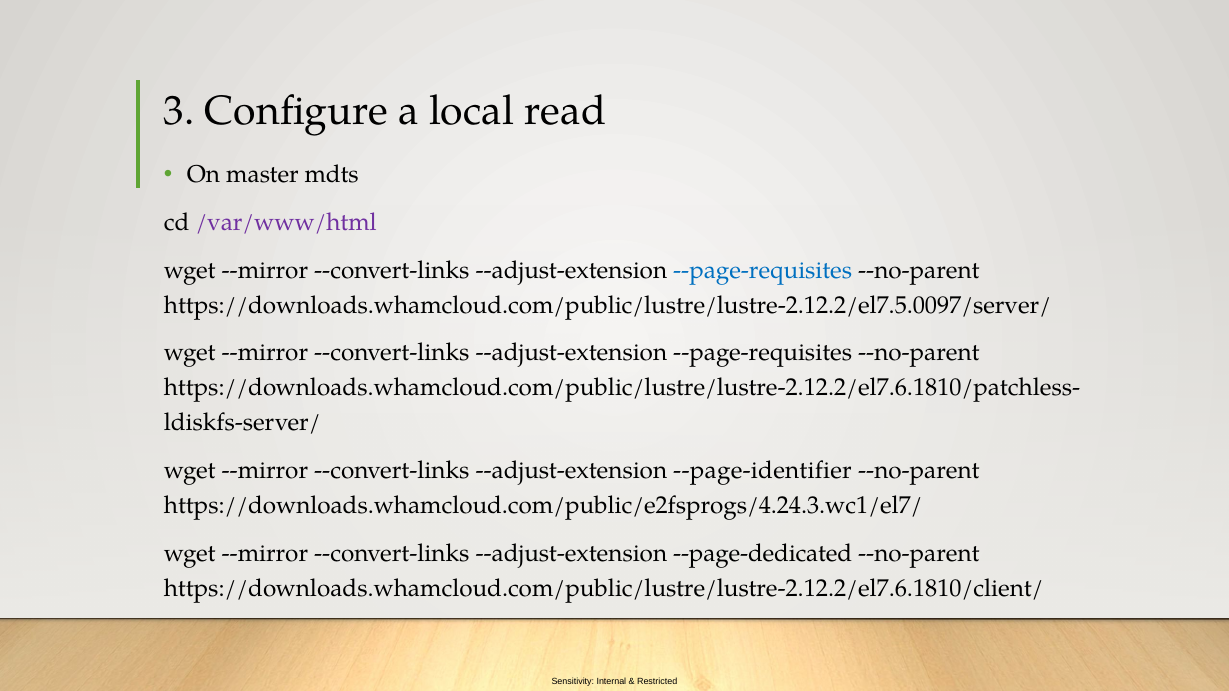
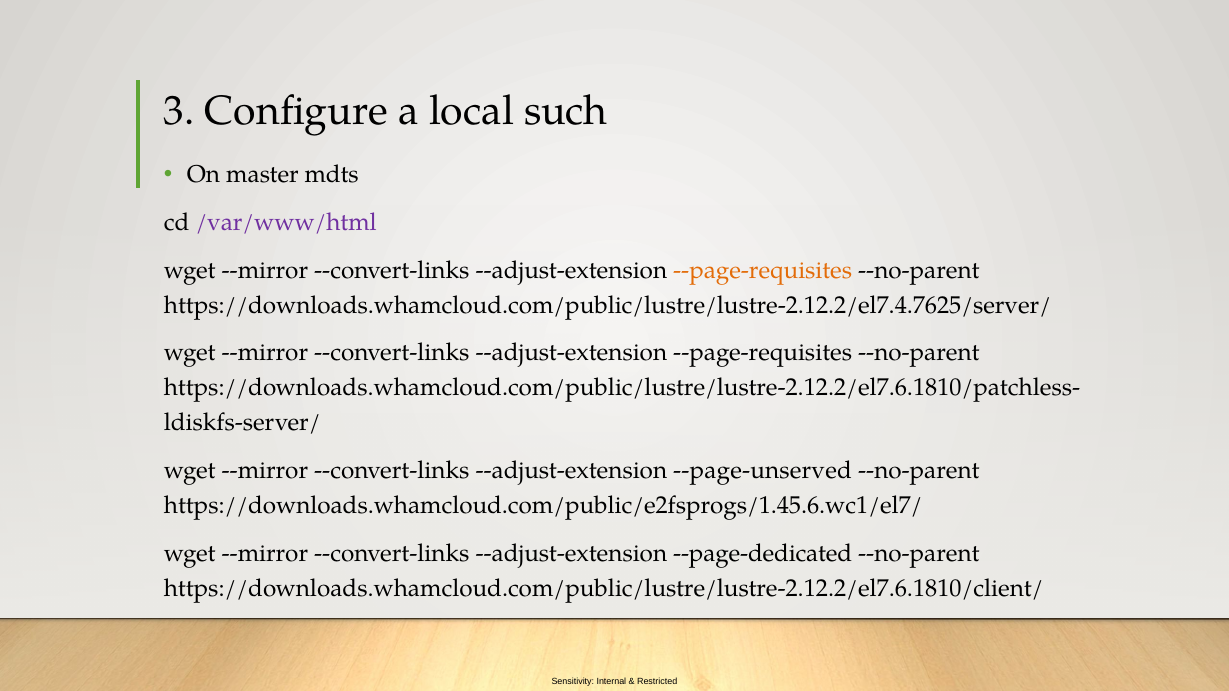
read: read -> such
--page-requisites at (763, 270) colour: blue -> orange
https://downloads.whamcloud.com/public/lustre/lustre-2.12.2/el7.5.0097/server/: https://downloads.whamcloud.com/public/lustre/lustre-2.12.2/el7.5.0097/server/ -> https://downloads.whamcloud.com/public/lustre/lustre-2.12.2/el7.4.7625/server/
--page-identifier: --page-identifier -> --page-unserved
https://downloads.whamcloud.com/public/e2fsprogs/4.24.3.wc1/el7/: https://downloads.whamcloud.com/public/e2fsprogs/4.24.3.wc1/el7/ -> https://downloads.whamcloud.com/public/e2fsprogs/1.45.6.wc1/el7/
